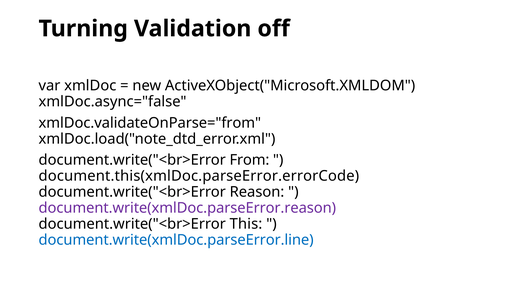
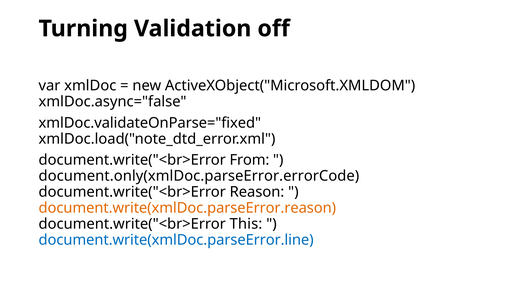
xmlDoc.validateOnParse="from: xmlDoc.validateOnParse="from -> xmlDoc.validateOnParse="fixed
document.this(xmlDoc.parseError.errorCode: document.this(xmlDoc.parseError.errorCode -> document.only(xmlDoc.parseError.errorCode
document.write(xmlDoc.parseError.reason colour: purple -> orange
